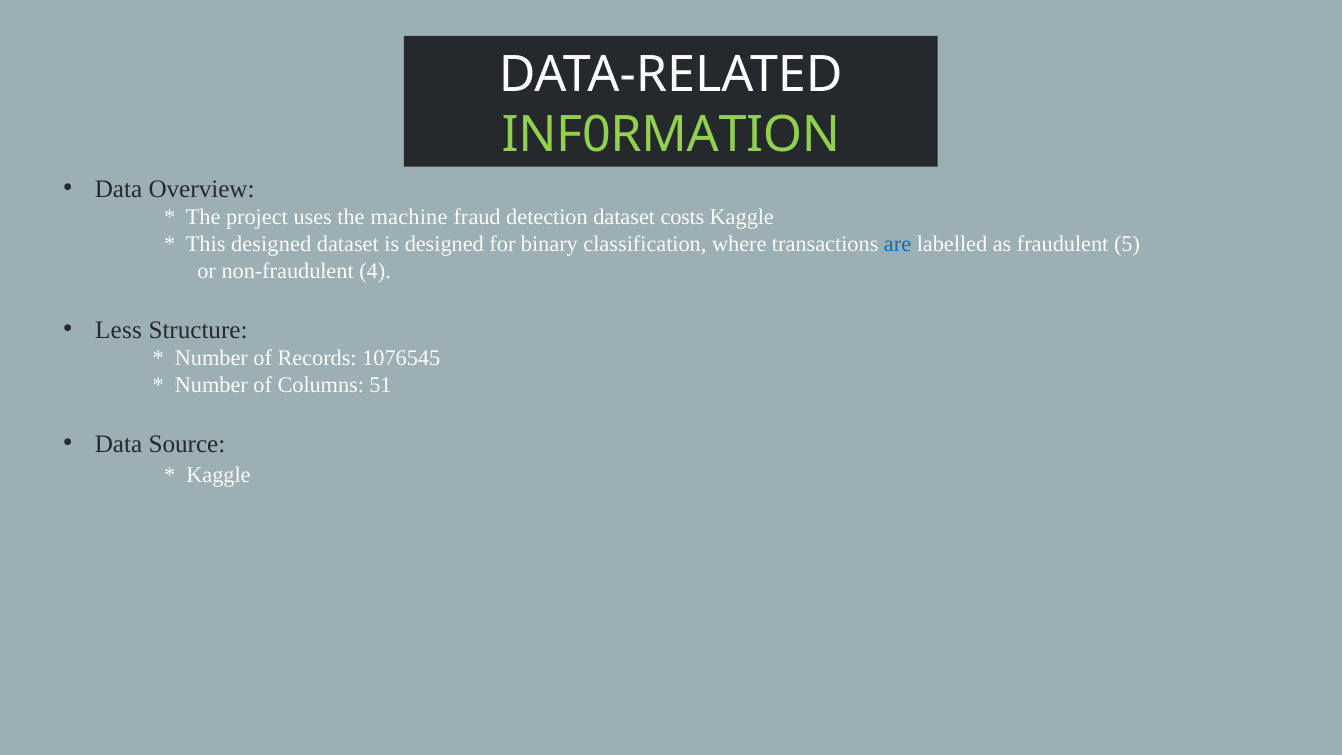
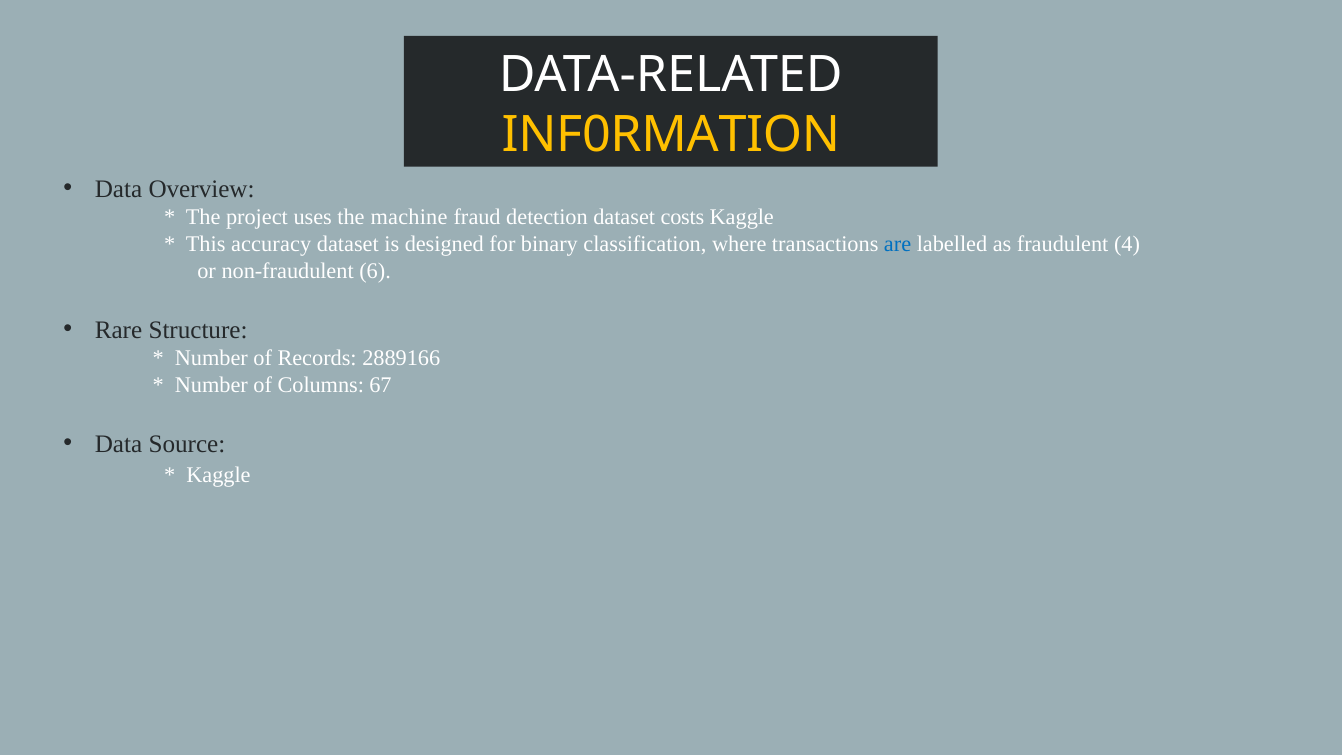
INF0RMATION colour: light green -> yellow
This designed: designed -> accuracy
5: 5 -> 4
4: 4 -> 6
Less: Less -> Rare
1076545: 1076545 -> 2889166
51: 51 -> 67
